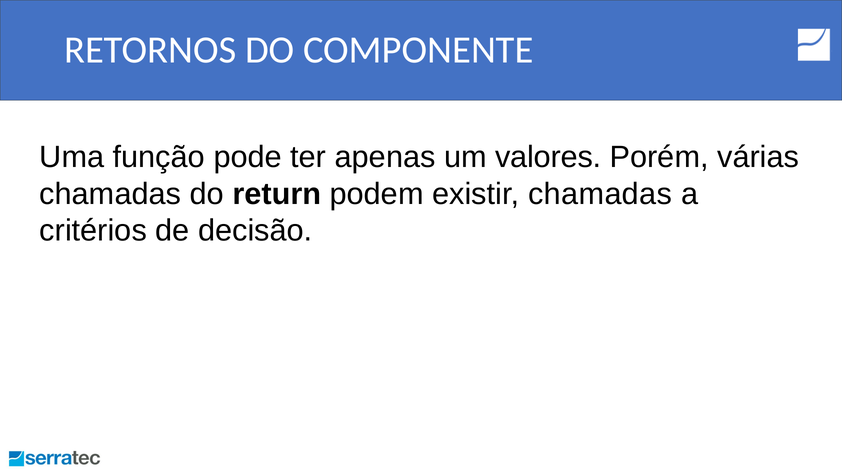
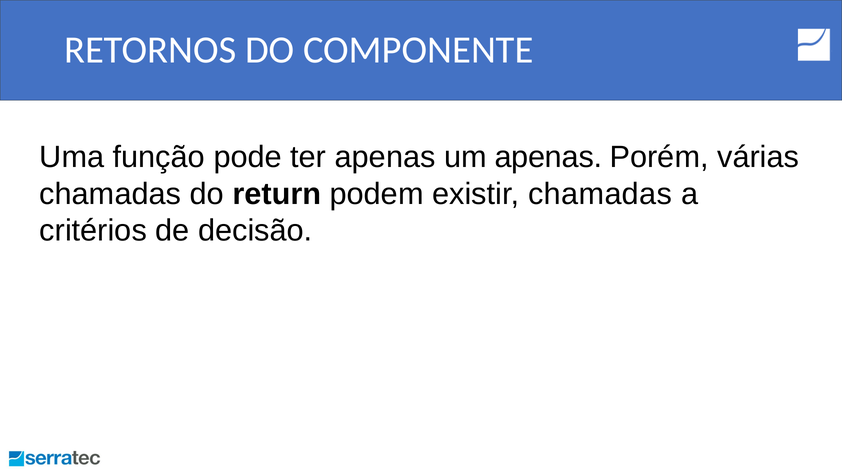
um valores: valores -> apenas
